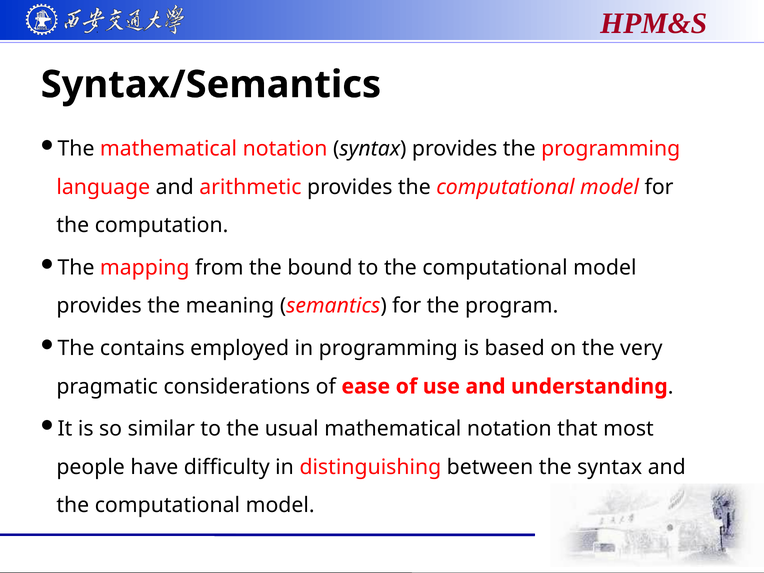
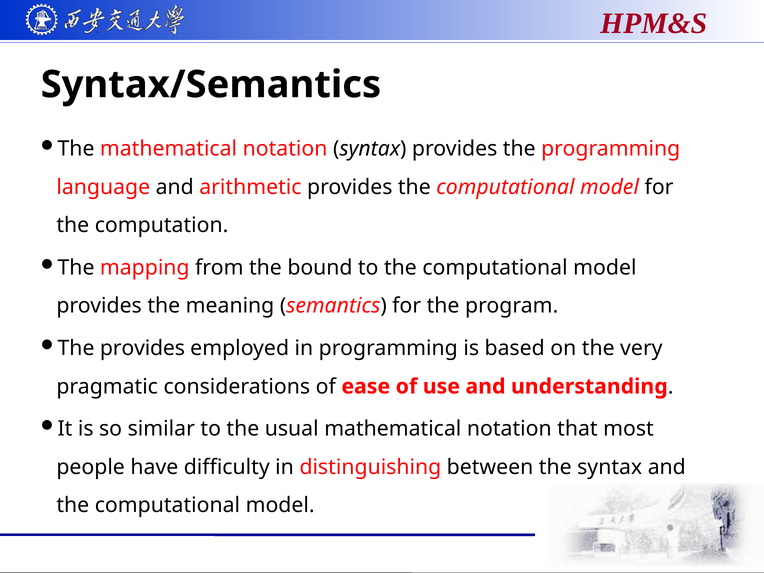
The contains: contains -> provides
